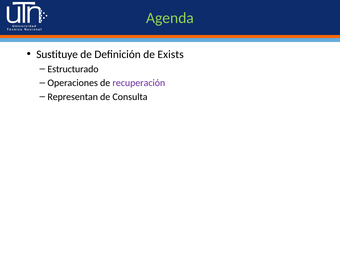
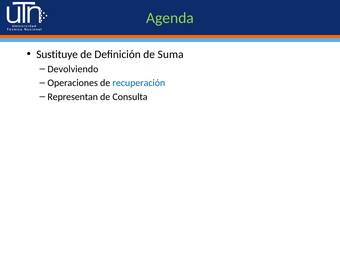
Exists: Exists -> Suma
Estructurado: Estructurado -> Devolviendo
recuperación colour: purple -> blue
